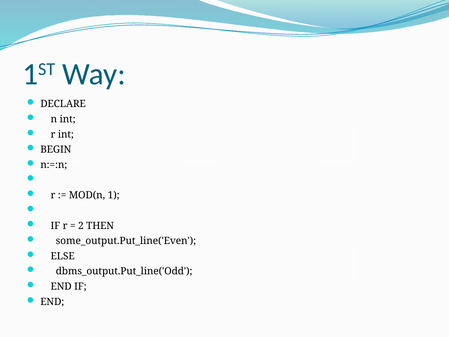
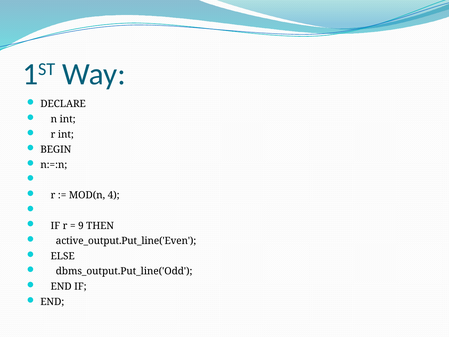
1: 1 -> 4
2: 2 -> 9
some_output.Put_line('Even: some_output.Put_line('Even -> active_output.Put_line('Even
